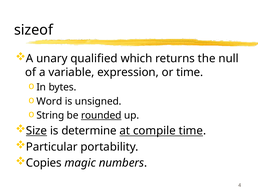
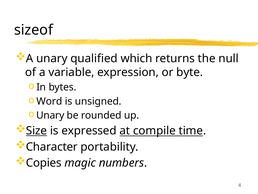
or time: time -> byte
String at (50, 115): String -> Unary
rounded underline: present -> none
determine: determine -> expressed
Particular: Particular -> Character
